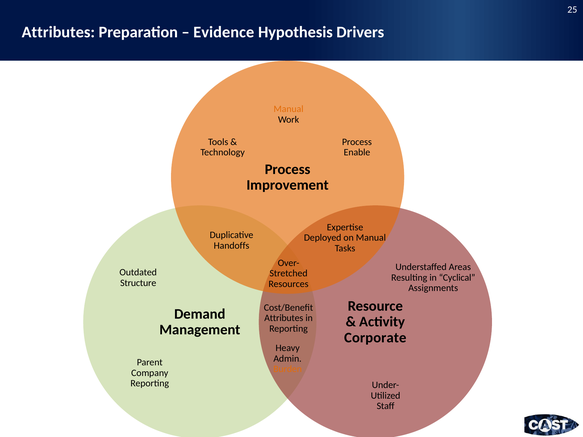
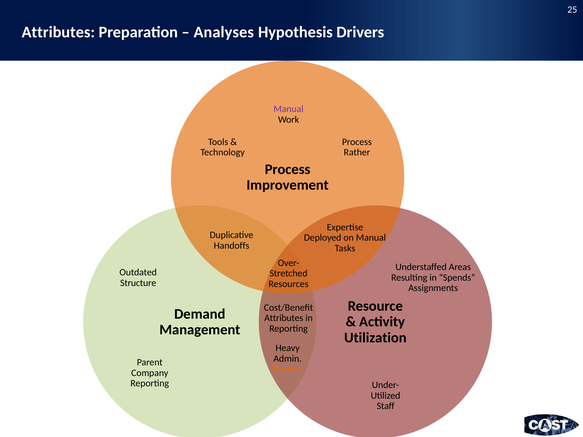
Evidence: Evidence -> Analyses
Manual at (289, 109) colour: orange -> purple
Enable: Enable -> Rather
Cyclical: Cyclical -> Spends
Corporate: Corporate -> Utilization
